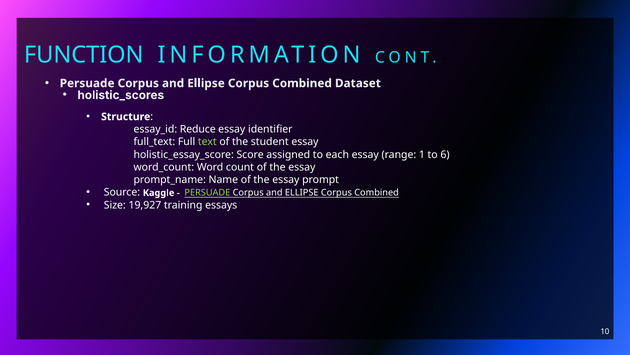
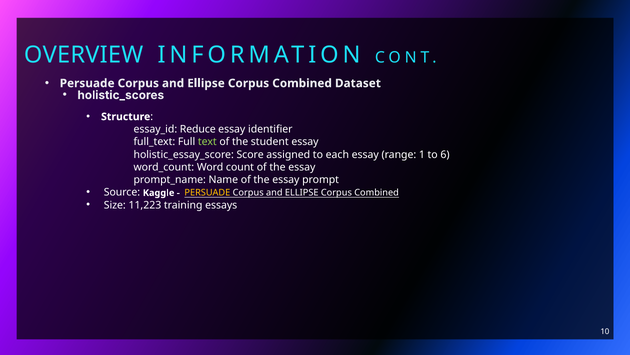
FUNCTION: FUNCTION -> OVERVIEW
PERSUADE at (207, 193) colour: light green -> yellow
19,927: 19,927 -> 11,223
